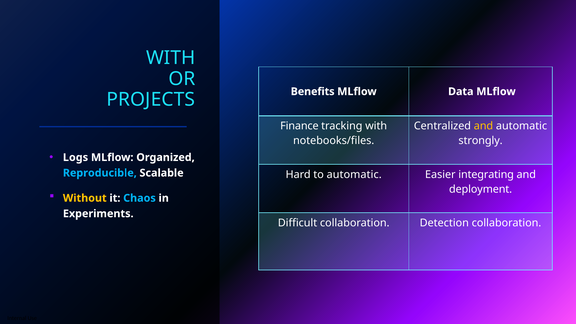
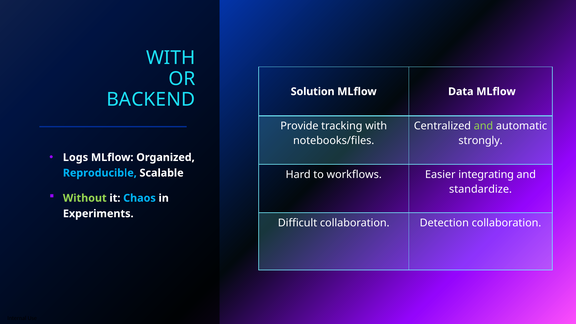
Benefits: Benefits -> Solution
PROJECTS: PROJECTS -> BACKEND
Finance: Finance -> Provide
and at (483, 126) colour: yellow -> light green
to automatic: automatic -> workflows
deployment: deployment -> standardize
Without colour: yellow -> light green
